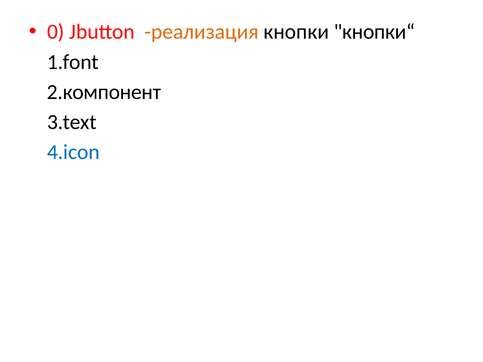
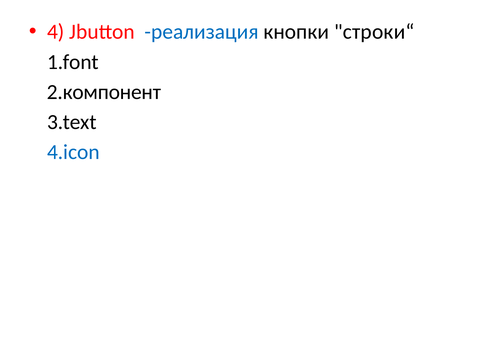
0: 0 -> 4
реализация colour: orange -> blue
кнопки“: кнопки“ -> строки“
